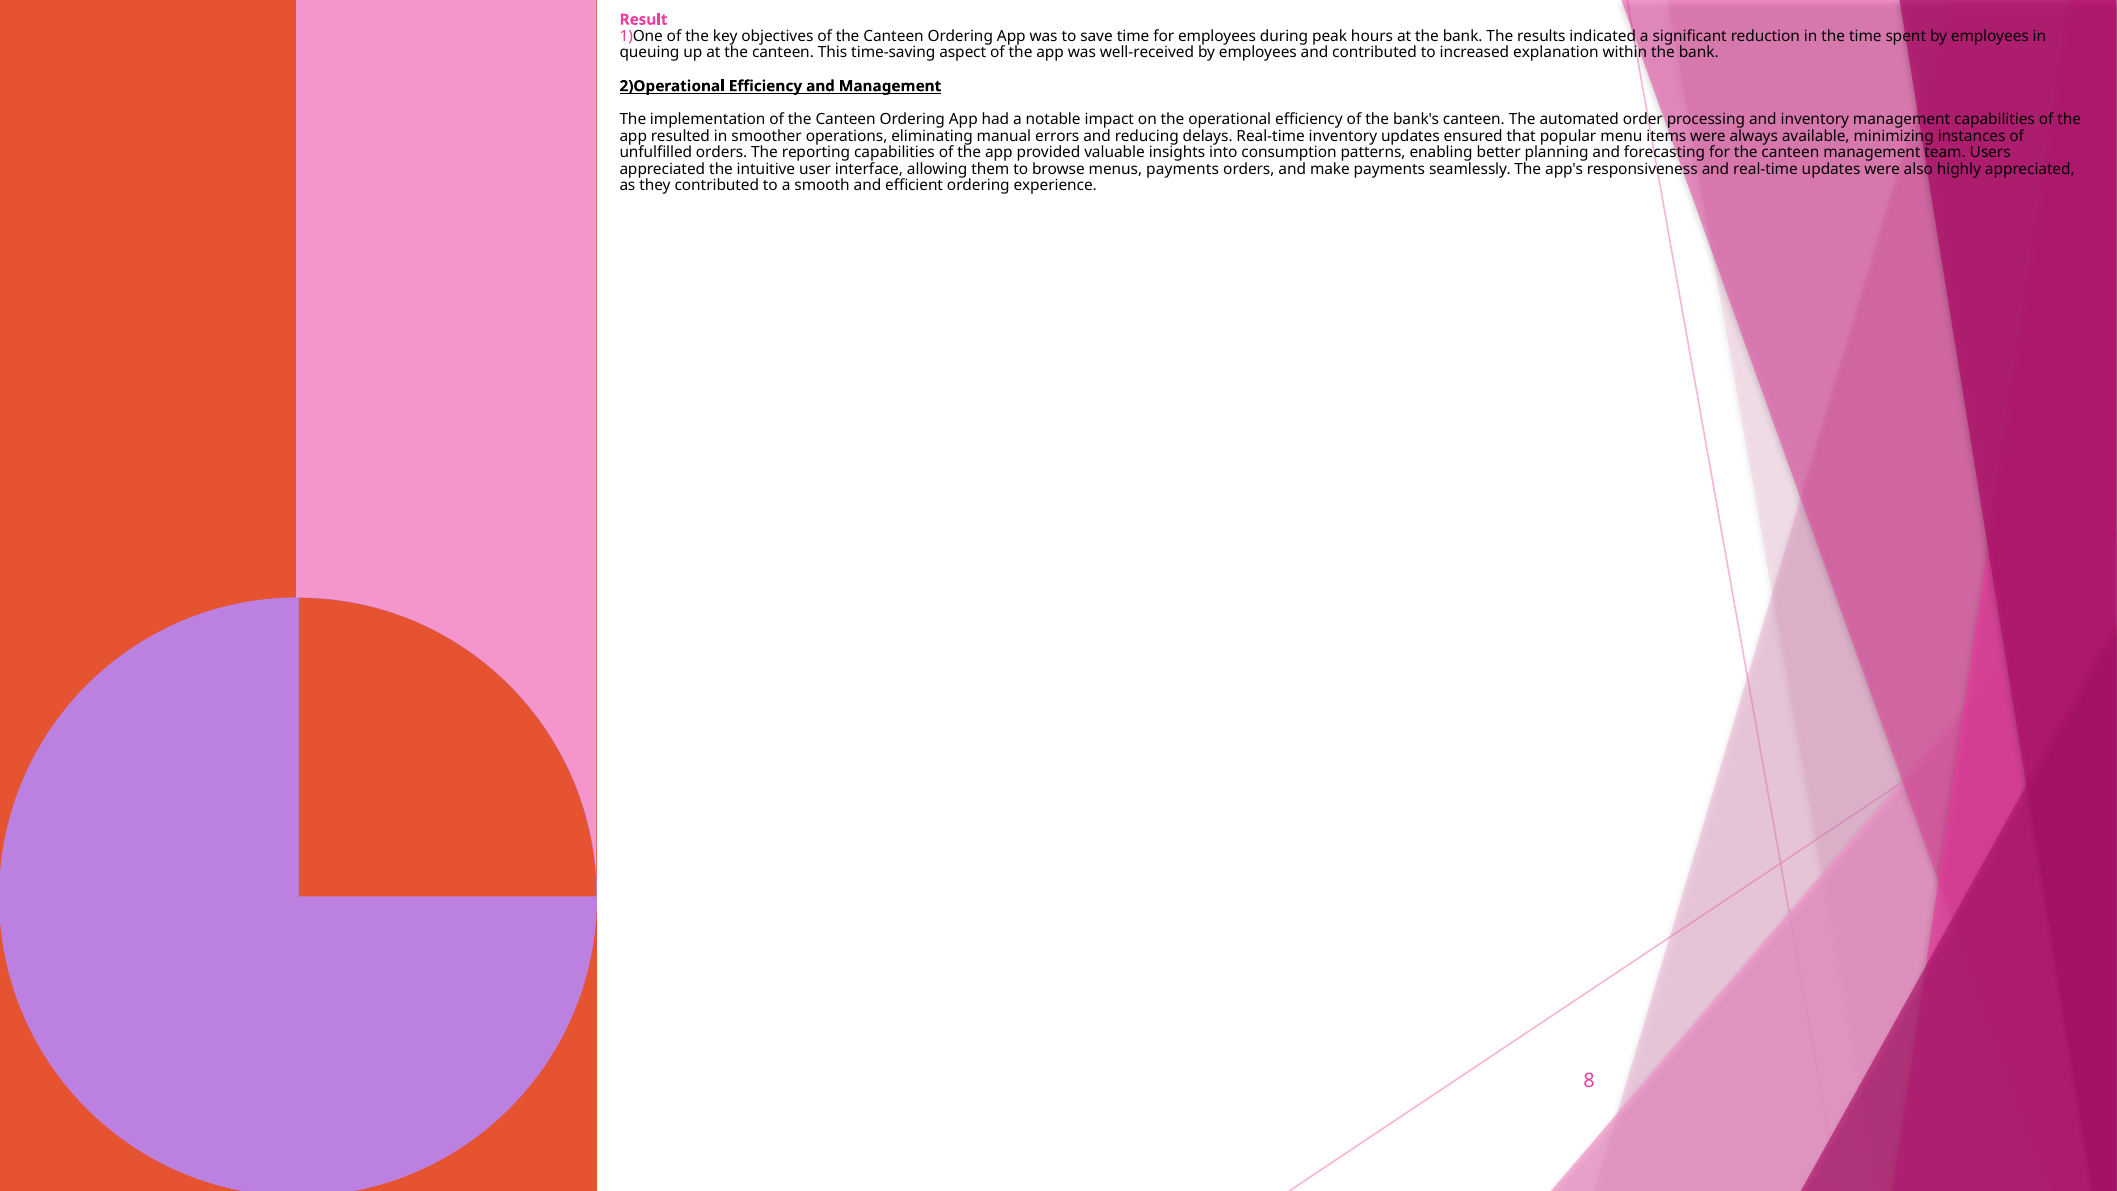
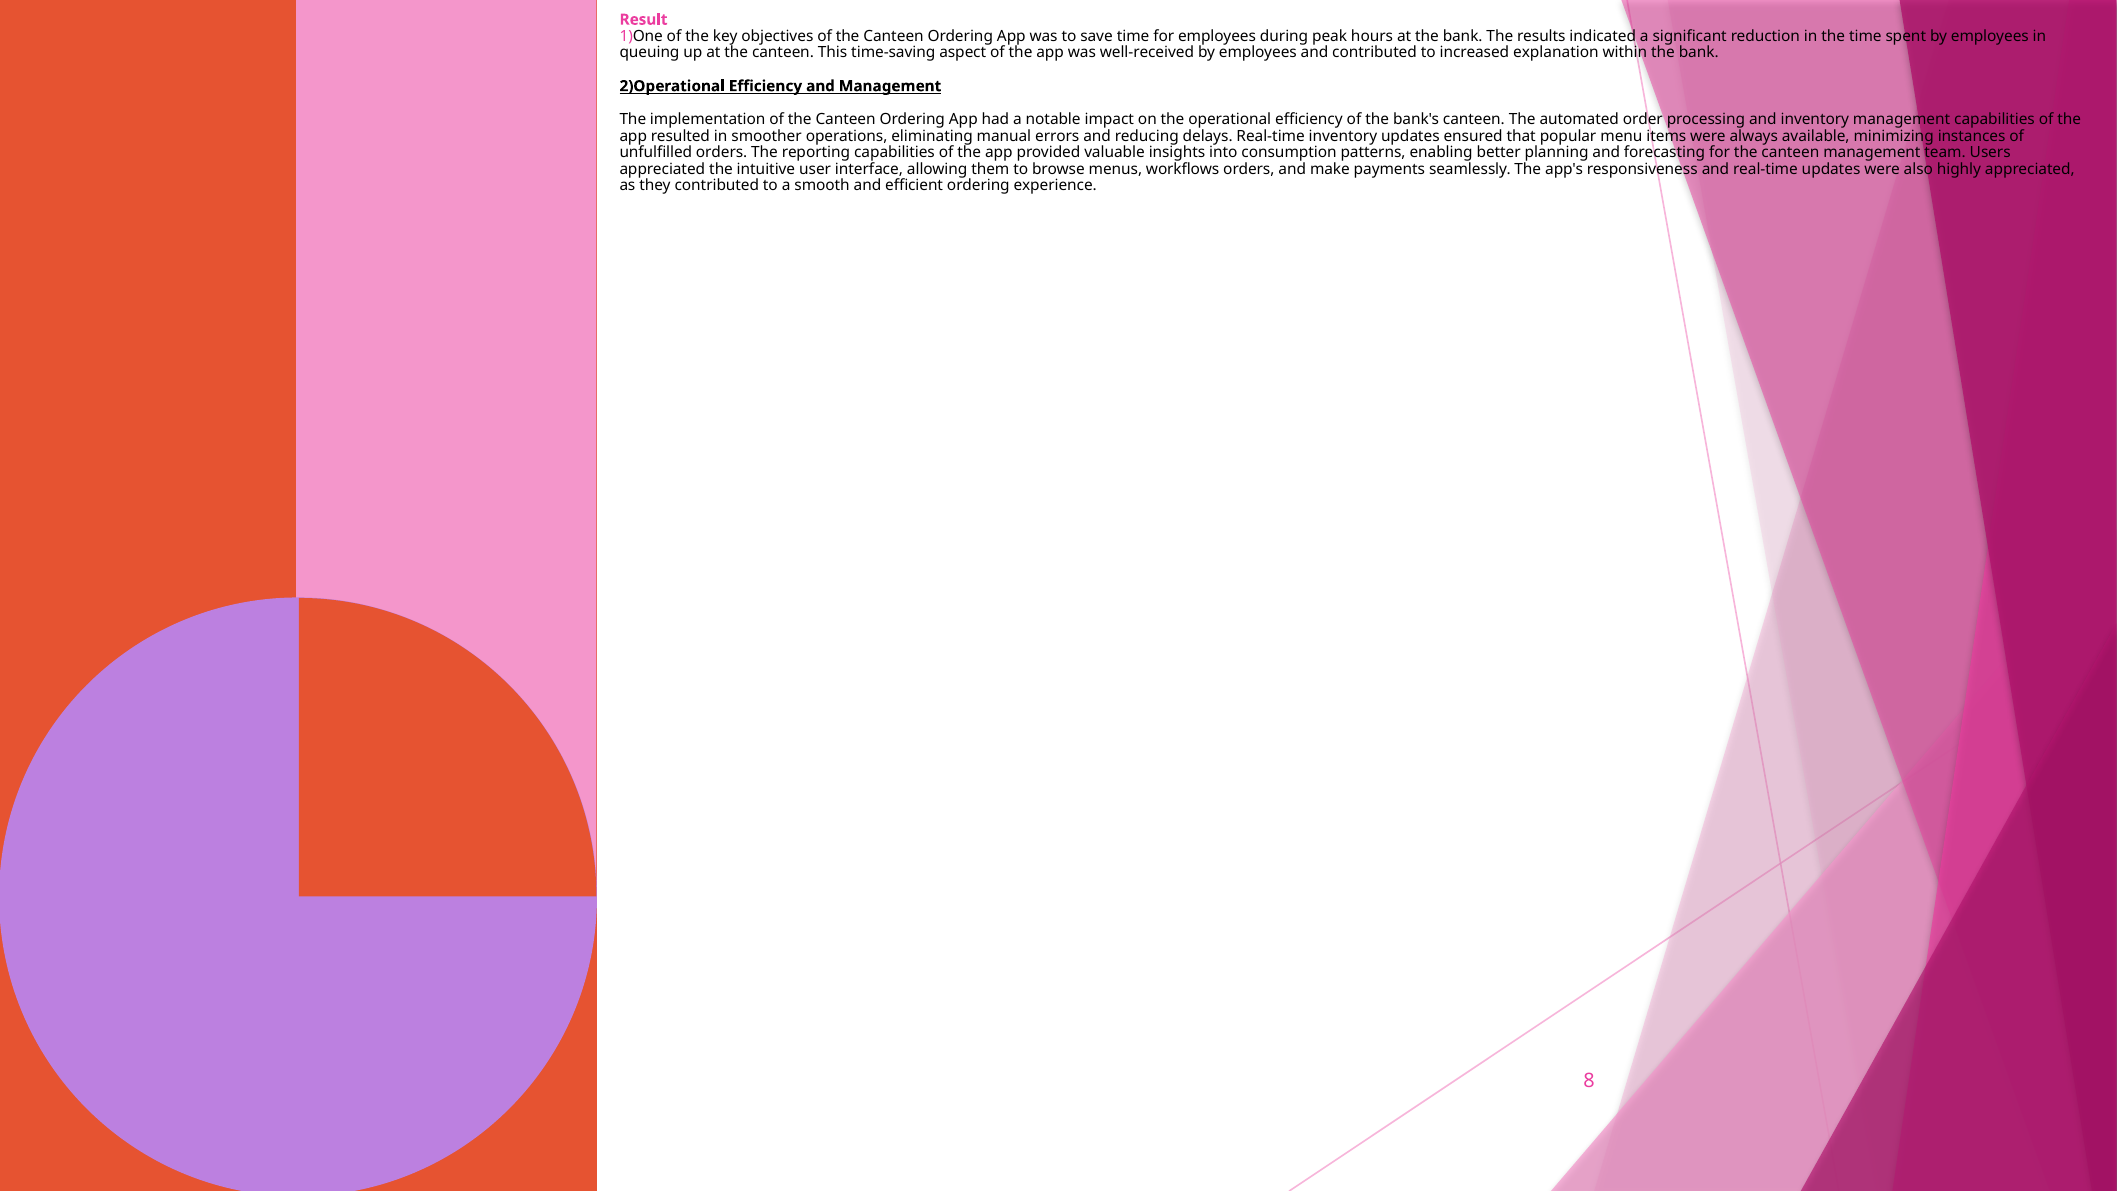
menus payments: payments -> workflows
